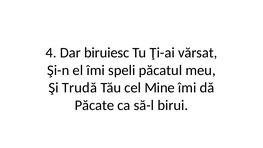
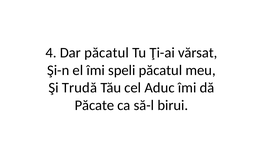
Dar biruiesc: biruiesc -> păcatul
Mine: Mine -> Aduc
